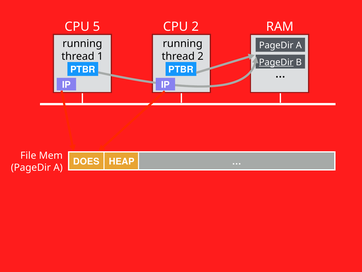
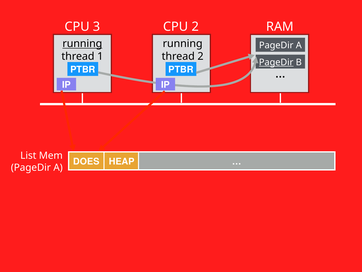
5: 5 -> 3
running at (82, 44) underline: none -> present
File: File -> List
